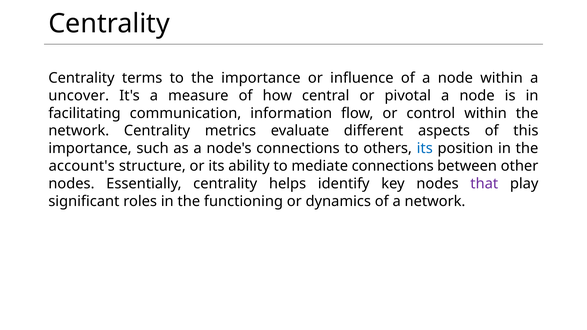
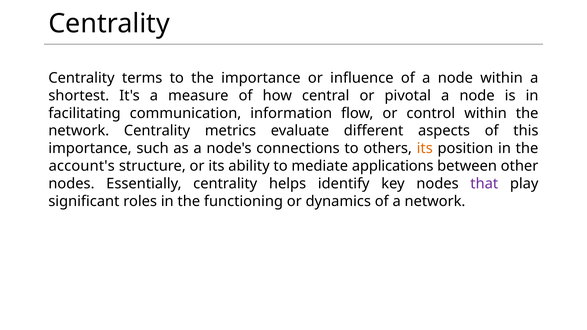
uncover: uncover -> shortest
its at (425, 148) colour: blue -> orange
mediate connections: connections -> applications
